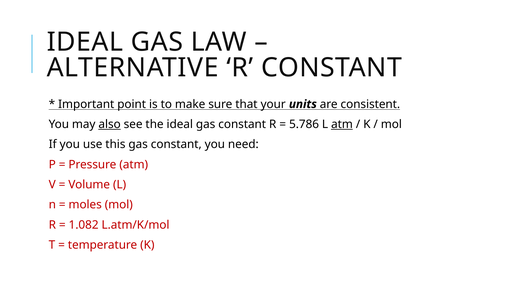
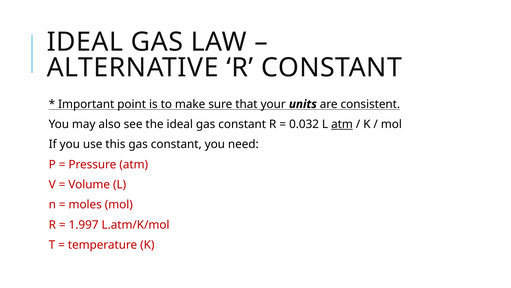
also underline: present -> none
5.786: 5.786 -> 0.032
1.082: 1.082 -> 1.997
